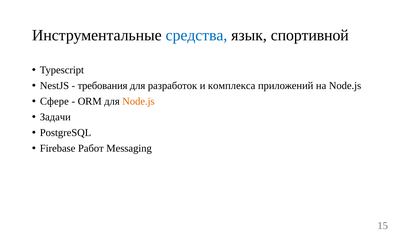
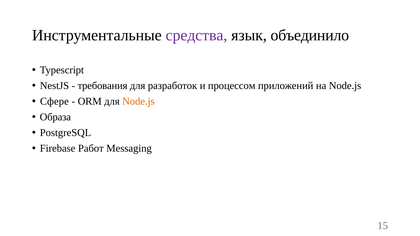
средства colour: blue -> purple
спортивной: спортивной -> объединило
комплекса: комплекса -> процессом
Задачи: Задачи -> Образа
